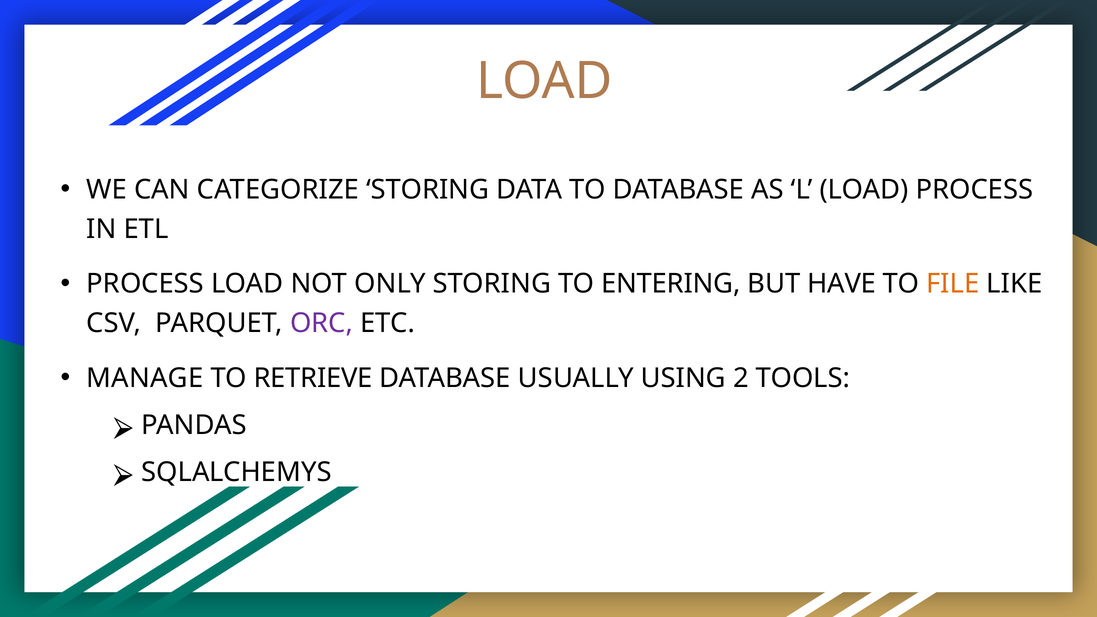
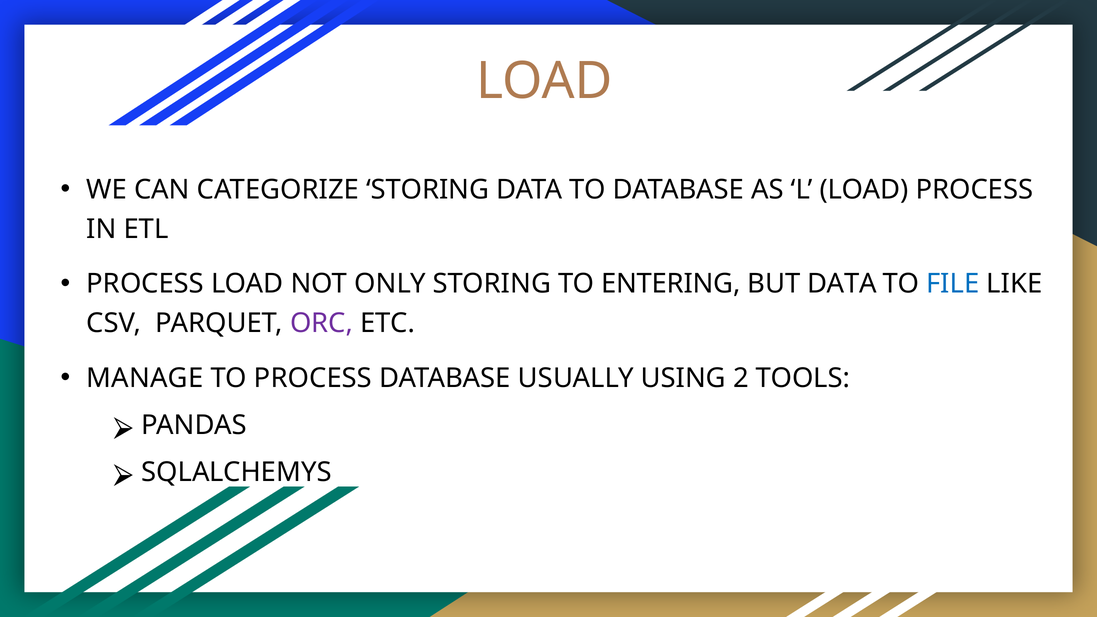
BUT HAVE: HAVE -> DATA
FILE colour: orange -> blue
TO RETRIEVE: RETRIEVE -> PROCESS
